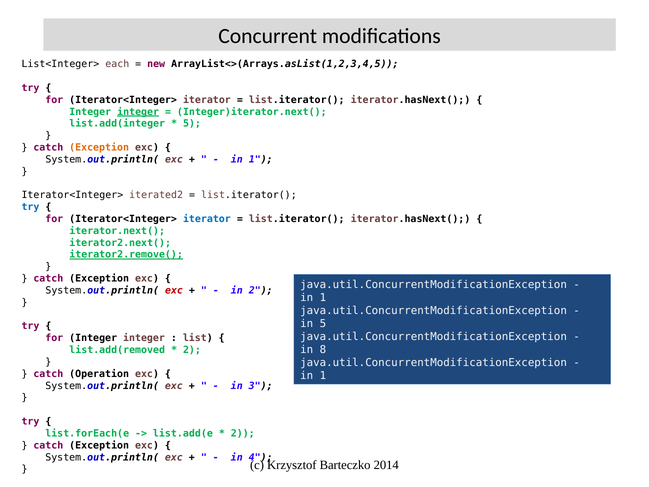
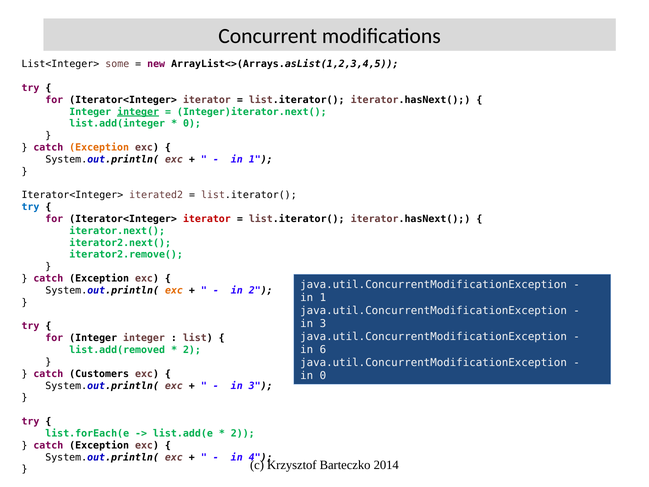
each: each -> some
5 at (192, 124): 5 -> 0
iterator at (207, 219) colour: blue -> red
iterator2.remove( underline: present -> none
exc at (174, 290) colour: red -> orange
5 at (323, 323): 5 -> 3
8: 8 -> 6
Operation: Operation -> Customers
1 at (323, 375): 1 -> 0
